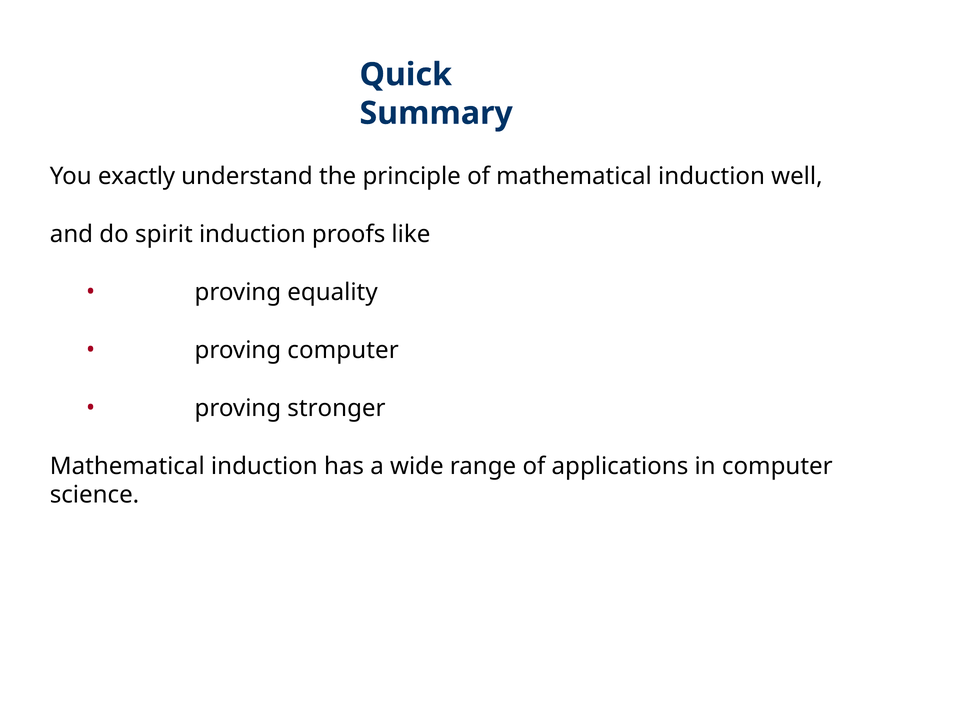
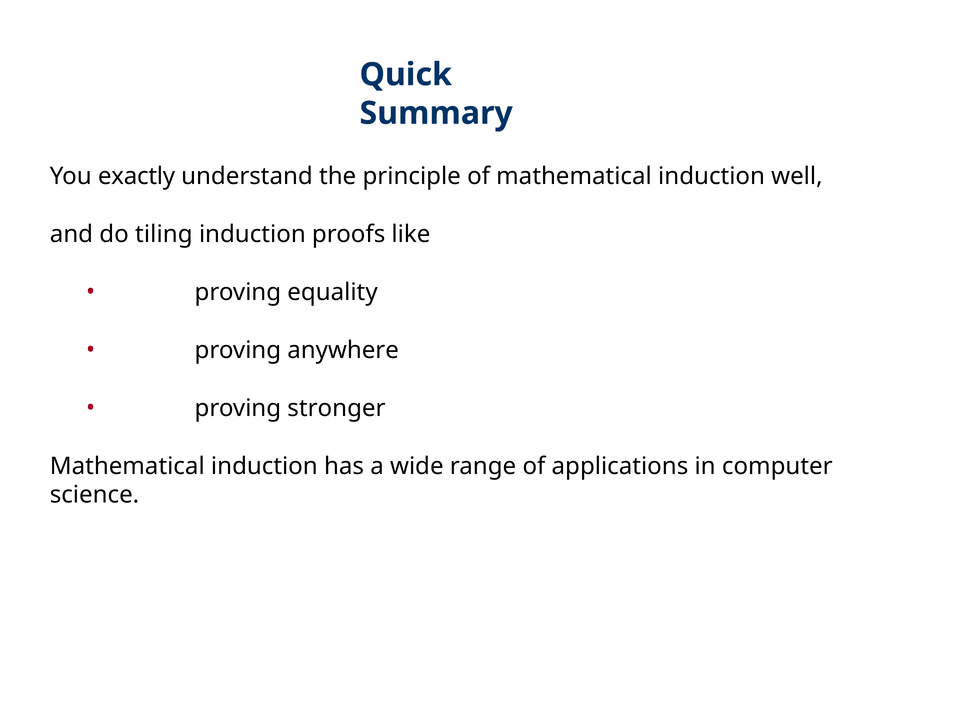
spirit: spirit -> tiling
proving computer: computer -> anywhere
